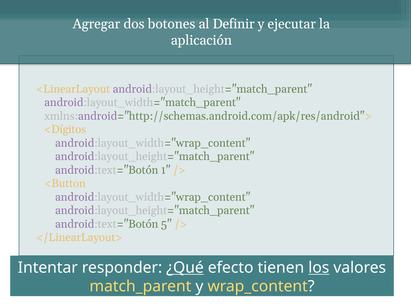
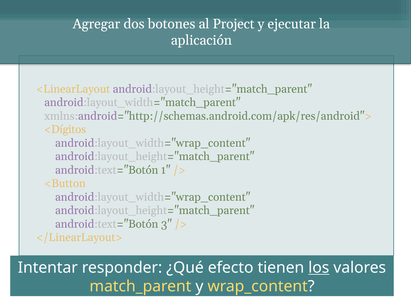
Definir: Definir -> Project
5: 5 -> 3
¿Qué underline: present -> none
